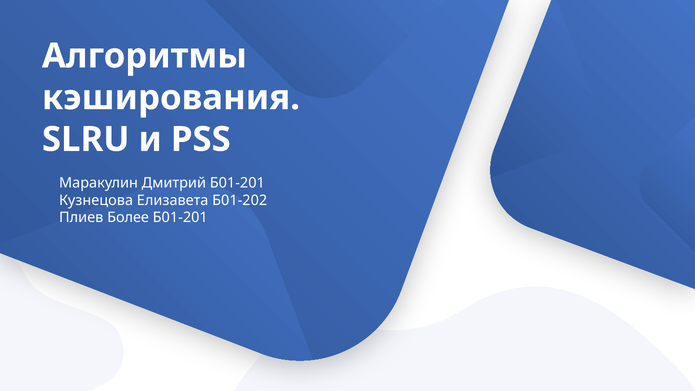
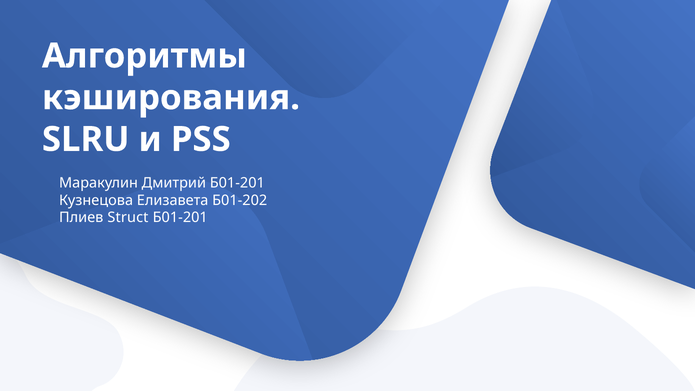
Более: Более -> Struct
